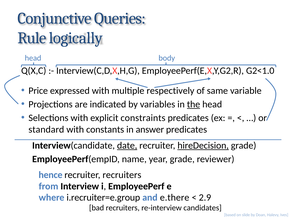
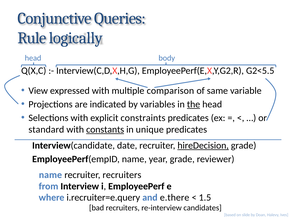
G2<1.0: G2<1.0 -> G2<5.5
Price: Price -> View
respectively: respectively -> comparison
constants underline: none -> present
answer: answer -> unique
date underline: present -> none
hence at (51, 175): hence -> name
i.recruiter=e.group: i.recruiter=e.group -> i.recruiter=e.query
2.9: 2.9 -> 1.5
